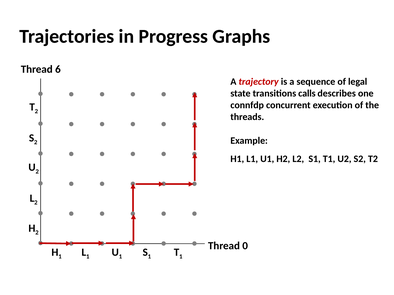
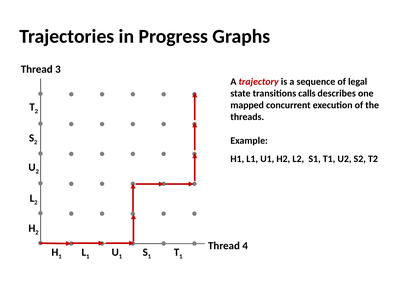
6: 6 -> 3
connfdp: connfdp -> mapped
0: 0 -> 4
